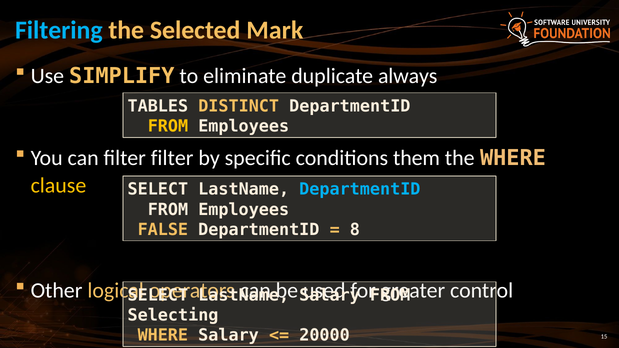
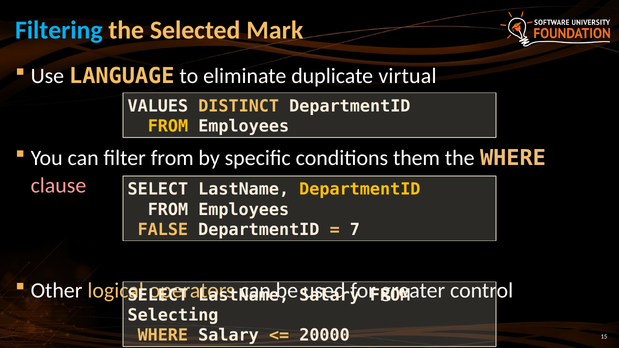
SIMPLIFY: SIMPLIFY -> LANGUAGE
always: always -> virtual
TABLES: TABLES -> VALUES
filter filter: filter -> from
clause colour: yellow -> pink
DepartmentID at (360, 190) colour: light blue -> yellow
8: 8 -> 7
